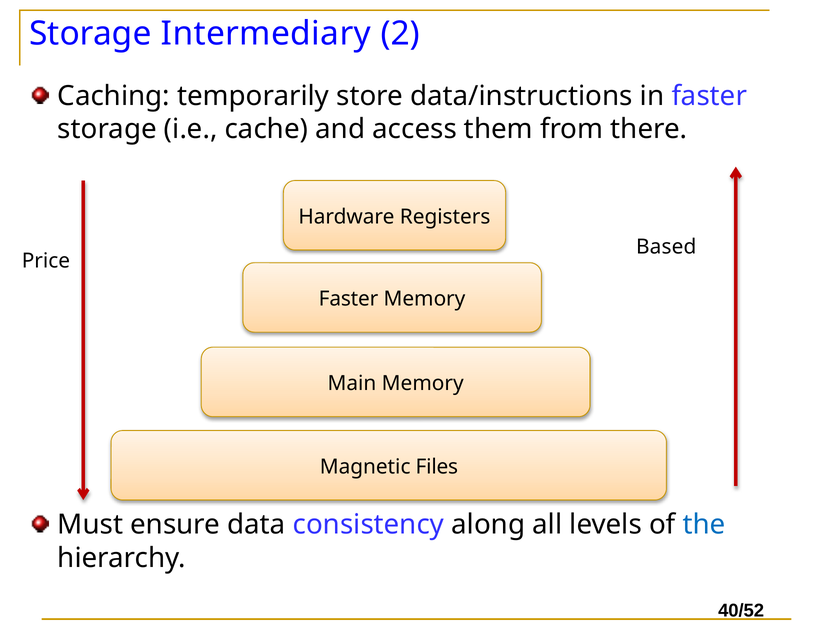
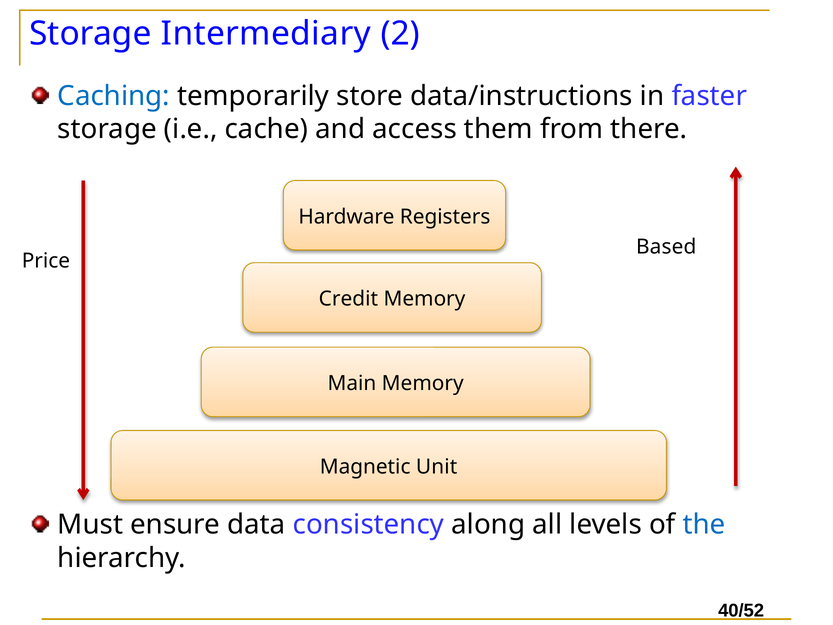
Caching colour: black -> blue
Faster at (348, 299): Faster -> Credit
Files: Files -> Unit
